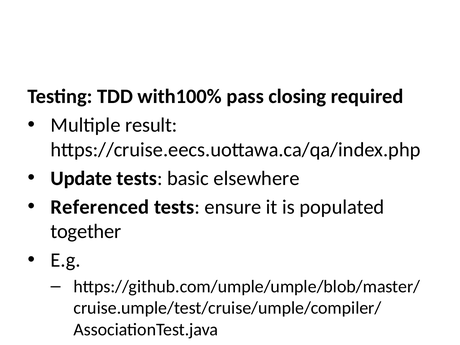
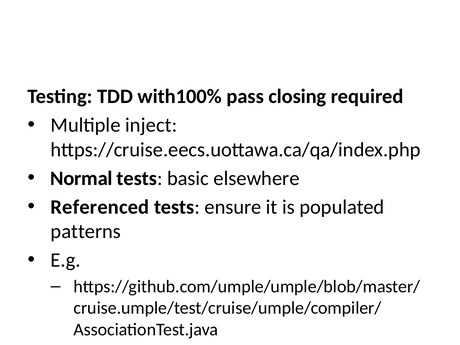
result: result -> inject
Update: Update -> Normal
together: together -> patterns
